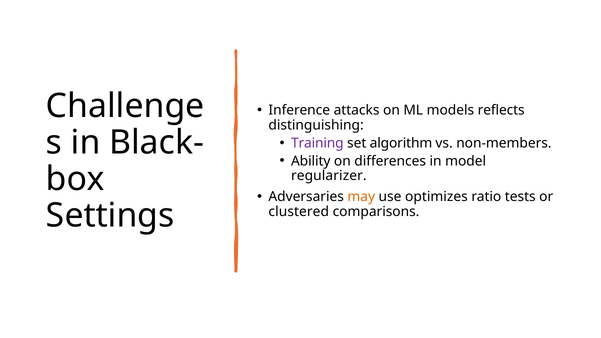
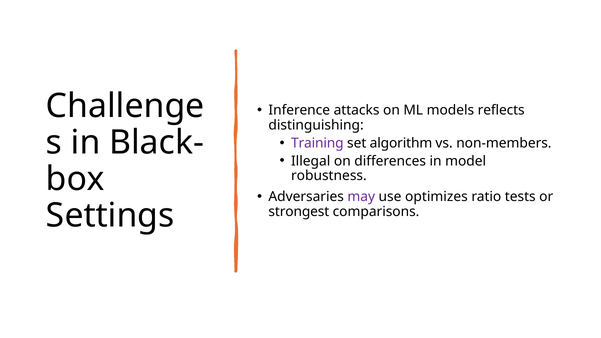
Ability: Ability -> Illegal
regularizer: regularizer -> robustness
may colour: orange -> purple
clustered: clustered -> strongest
